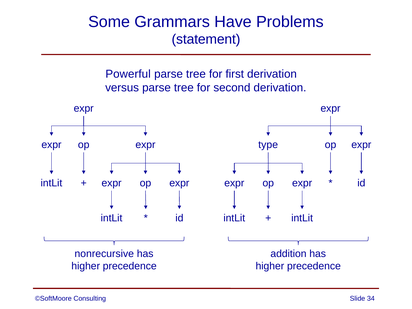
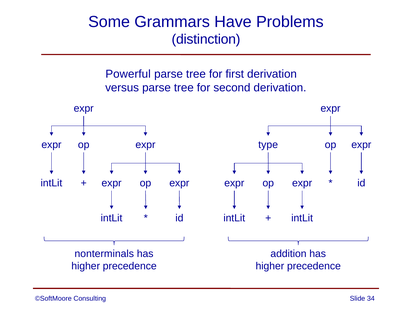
statement: statement -> distinction
nonrecursive: nonrecursive -> nonterminals
